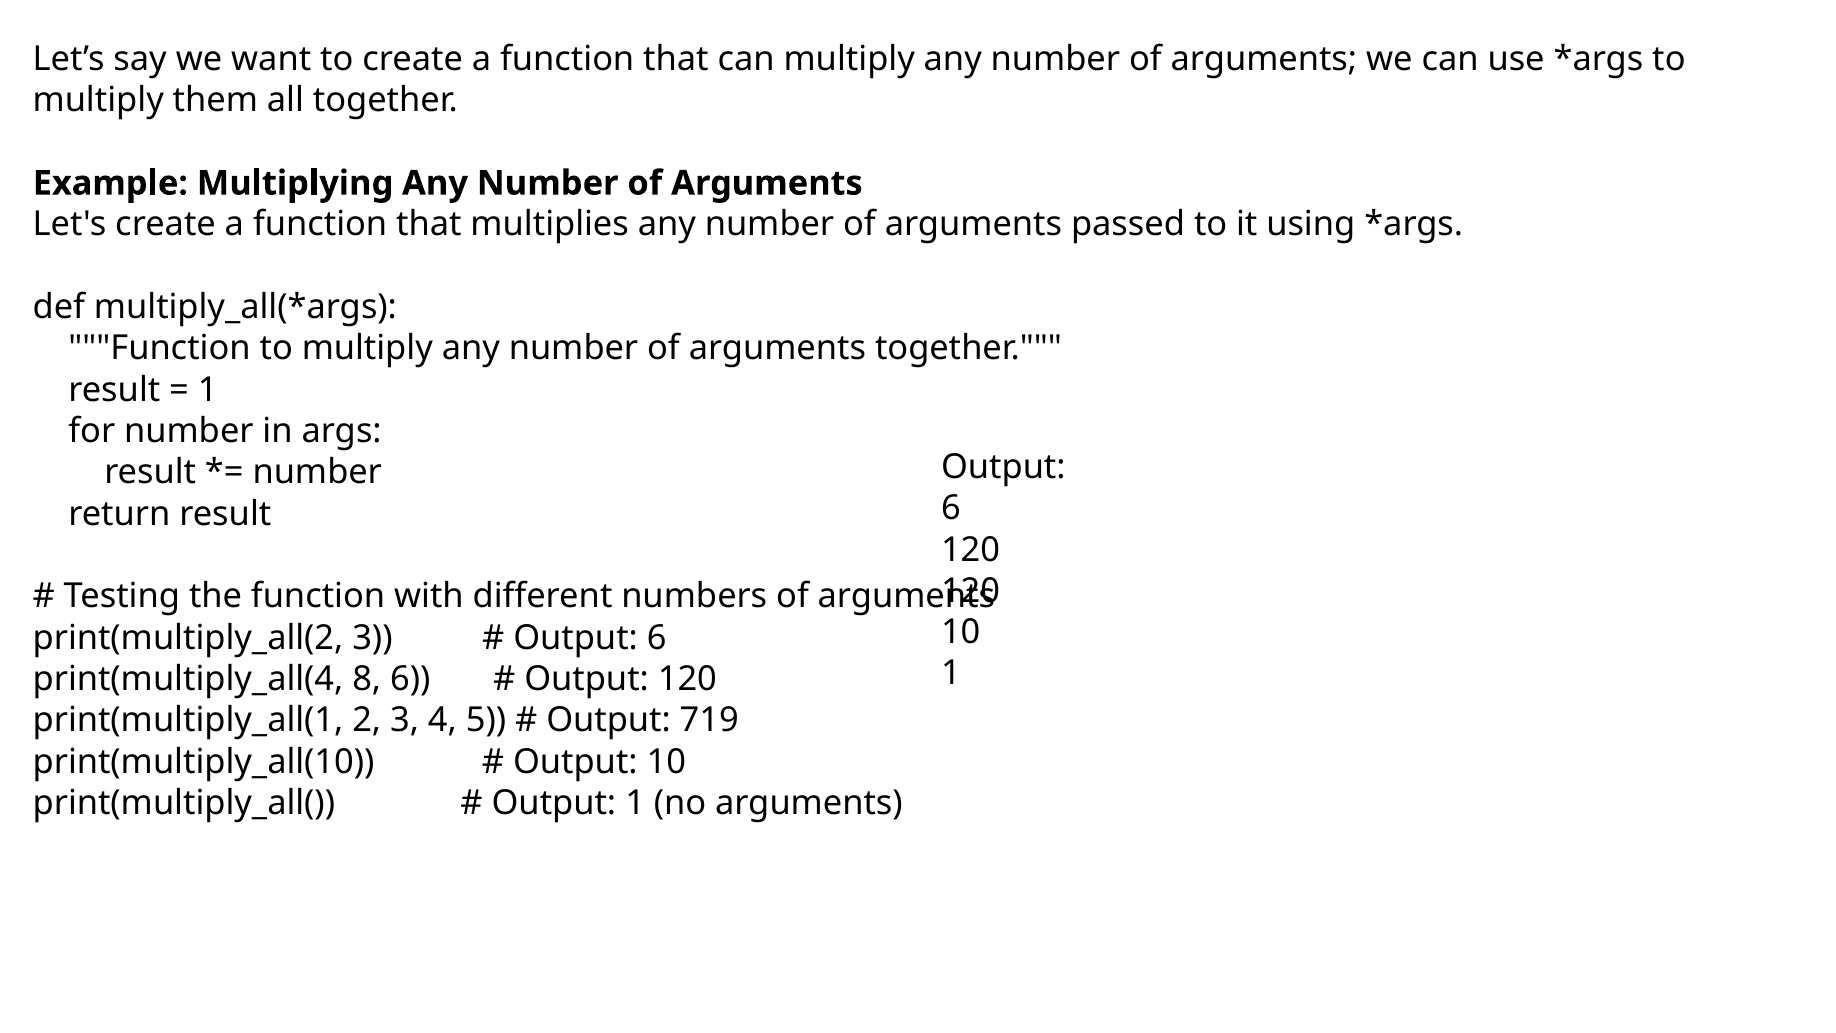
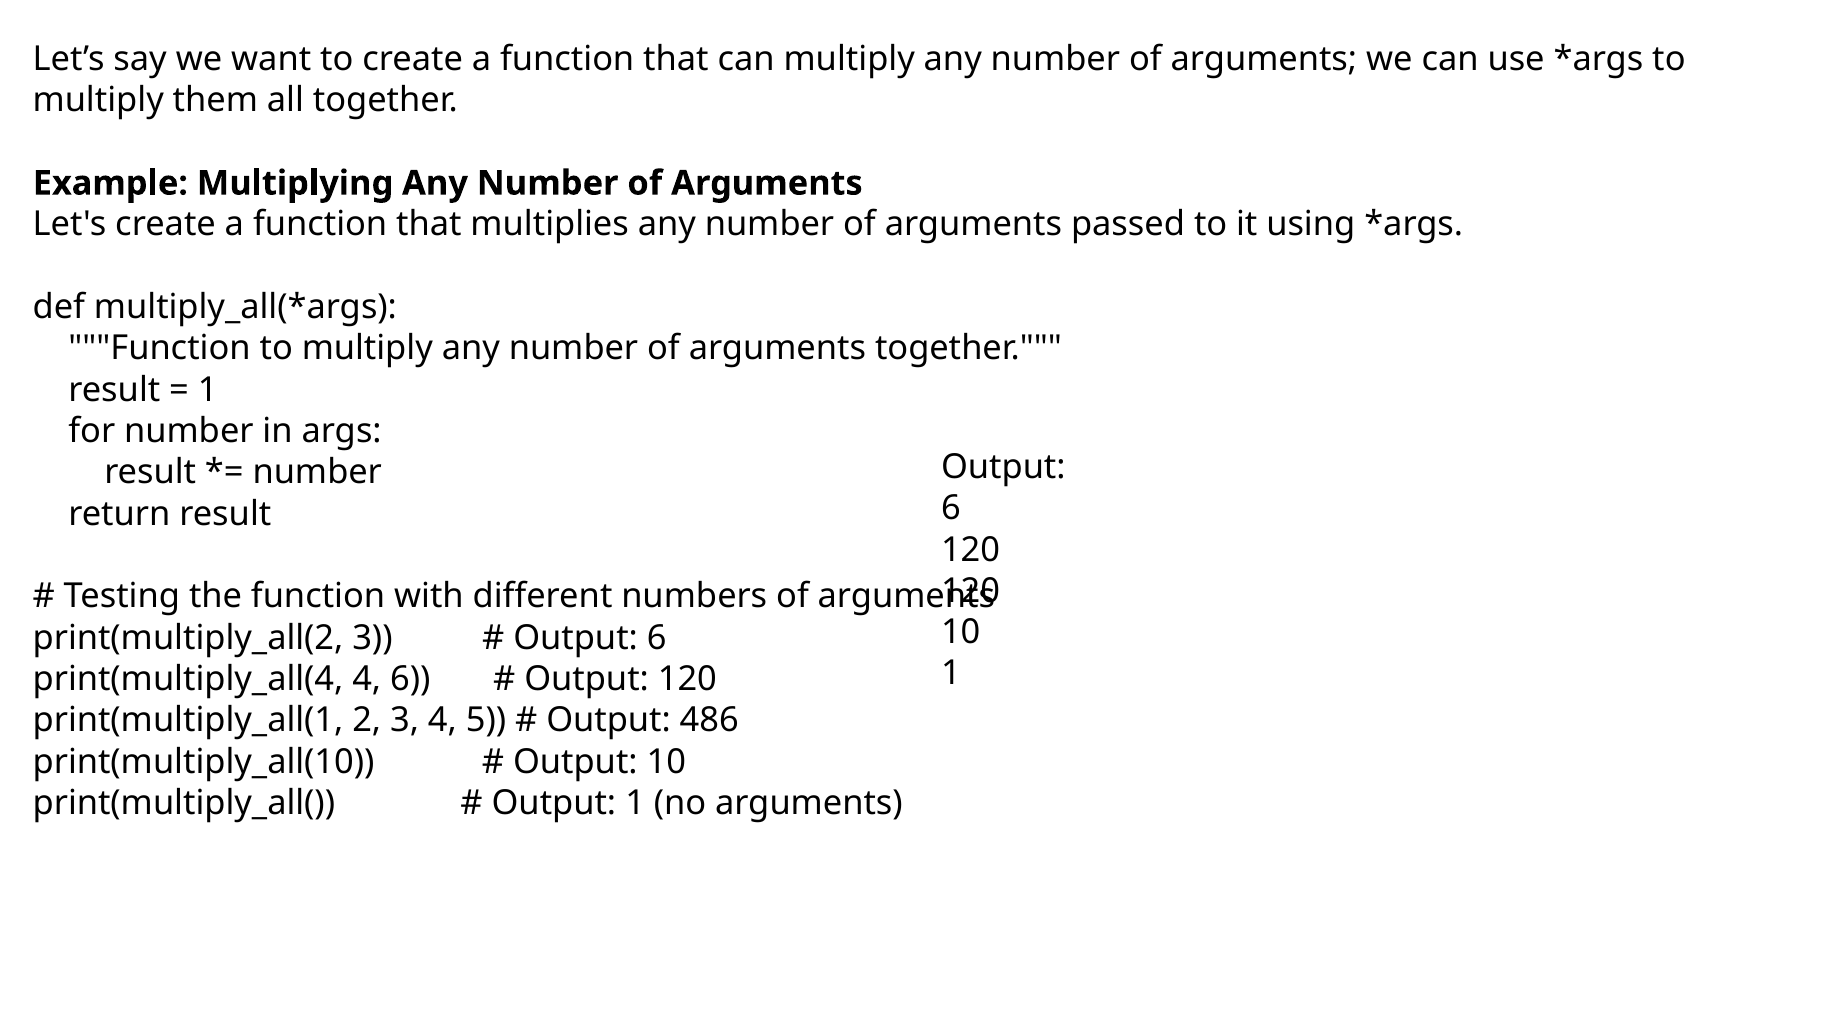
print(multiply_all(4 8: 8 -> 4
719: 719 -> 486
